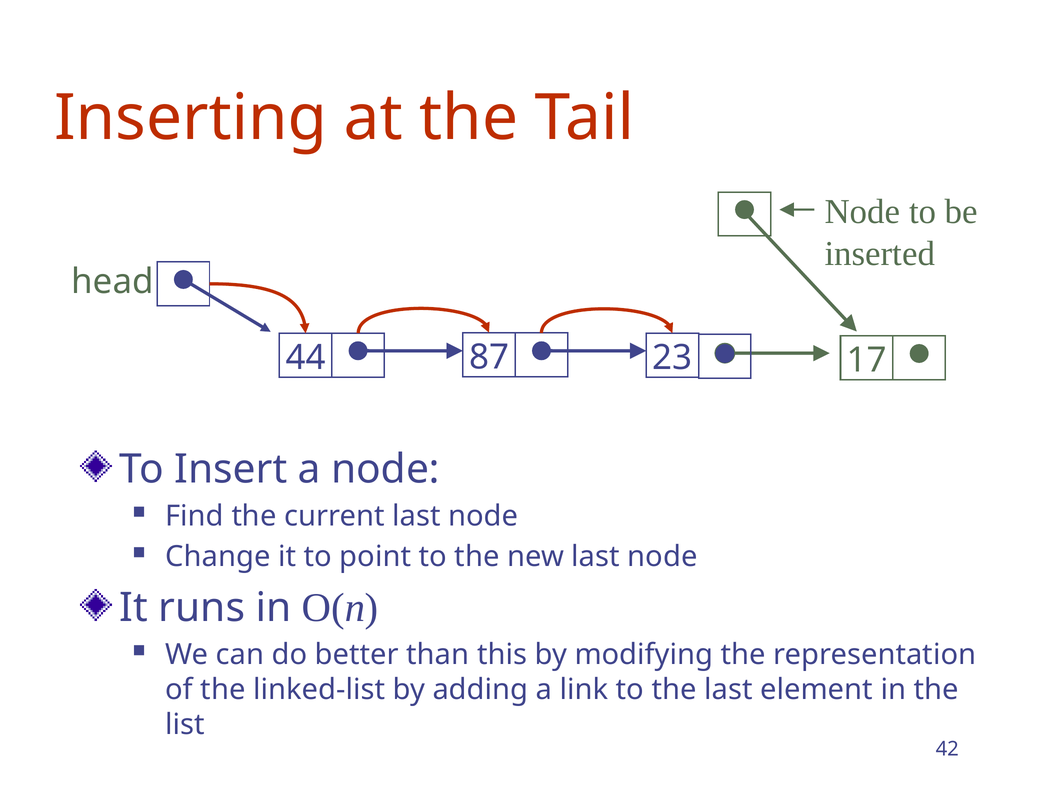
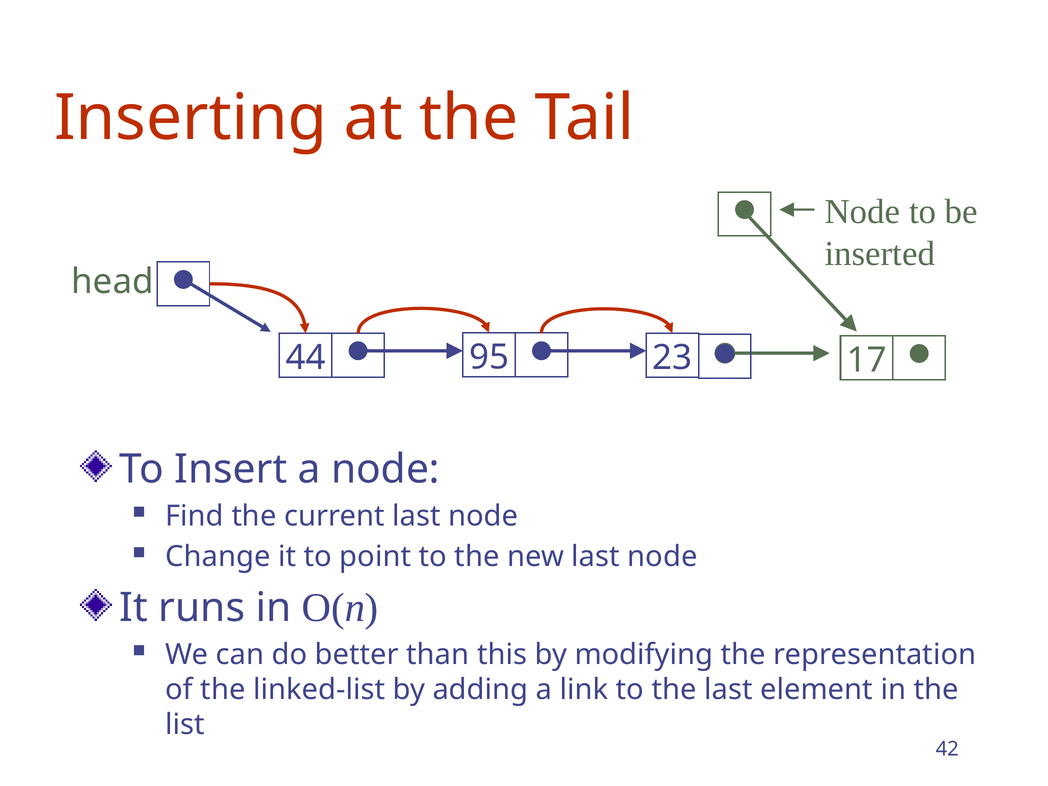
87: 87 -> 95
